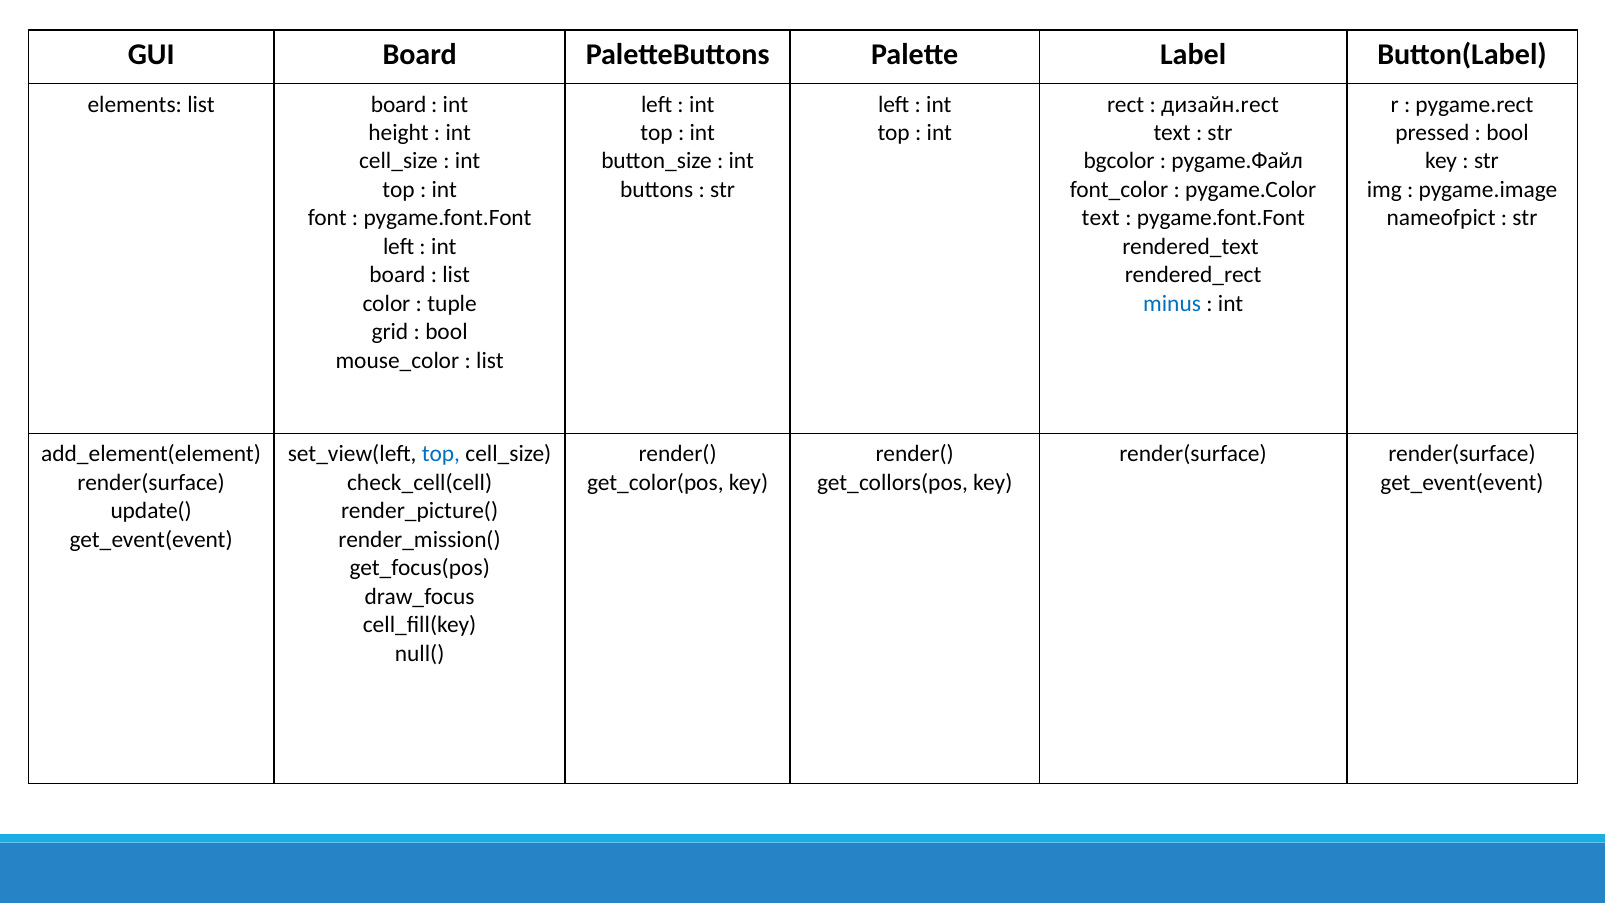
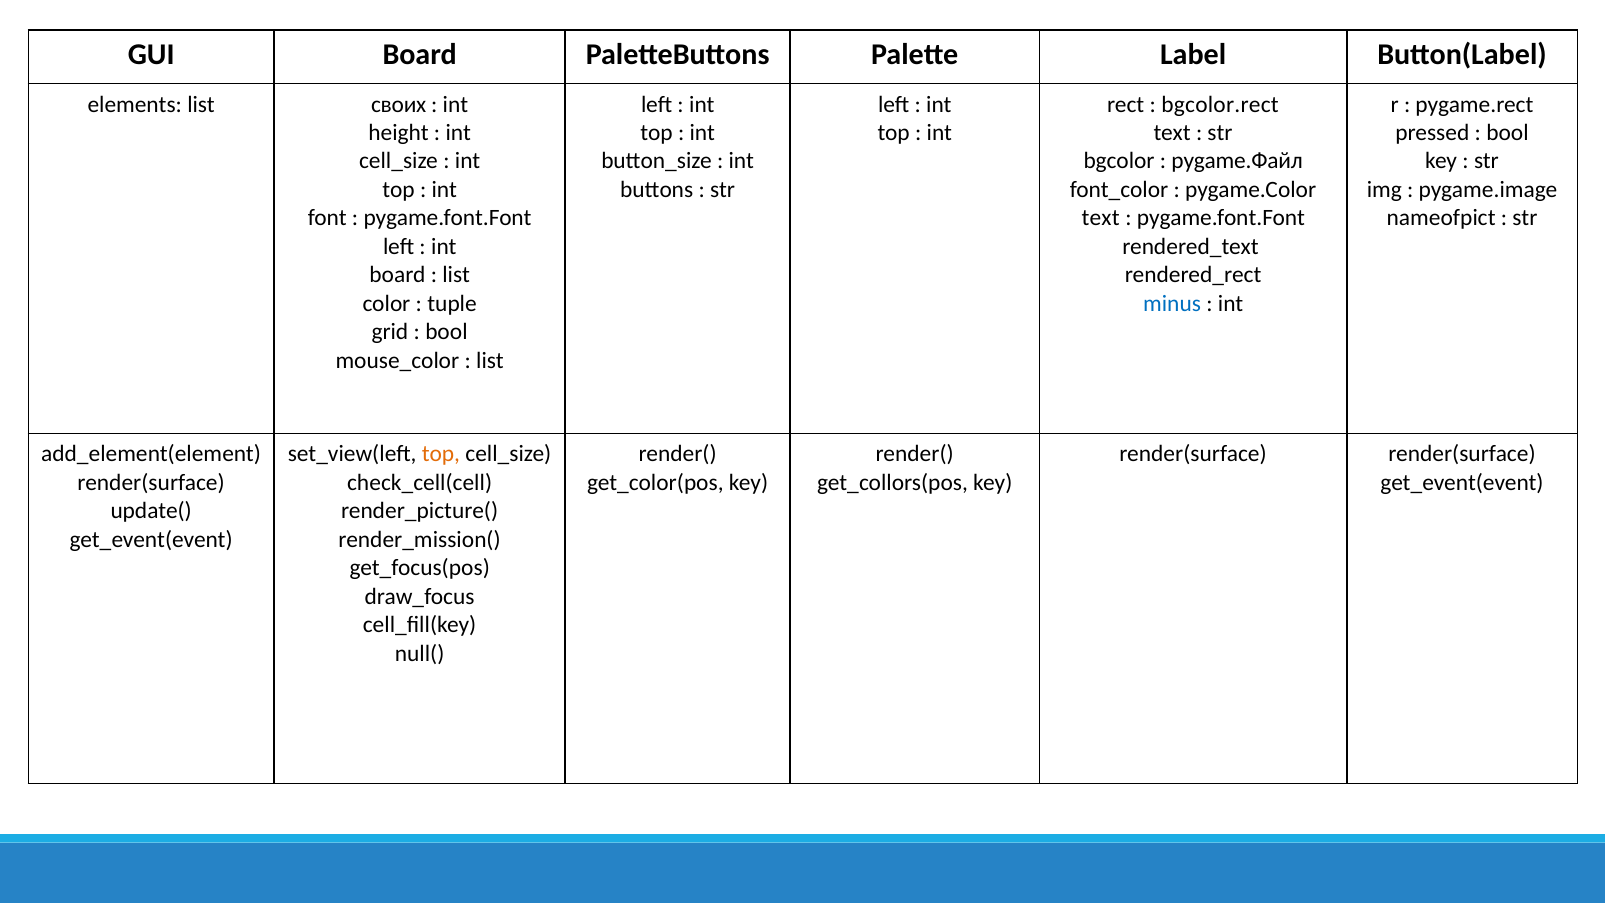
list board: board -> своих
дизайн.rect: дизайн.rect -> bgcolor.rect
top at (441, 454) colour: blue -> orange
